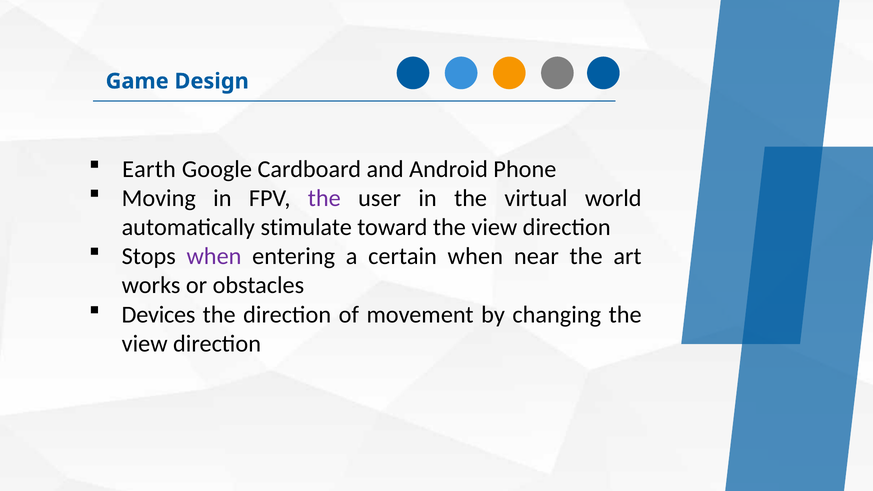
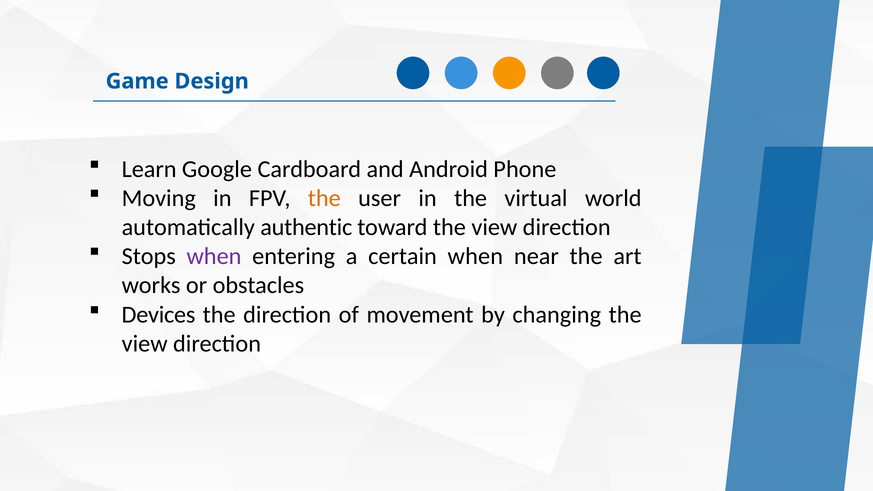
Earth: Earth -> Learn
the at (324, 198) colour: purple -> orange
stimulate: stimulate -> authentic
